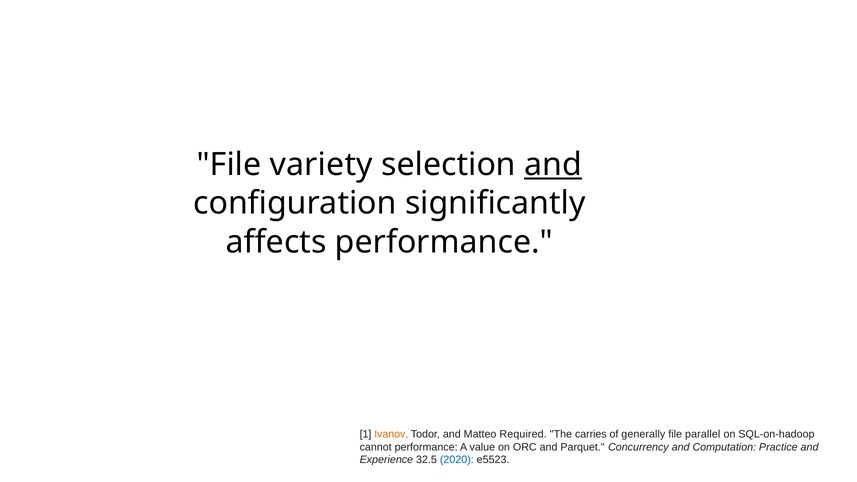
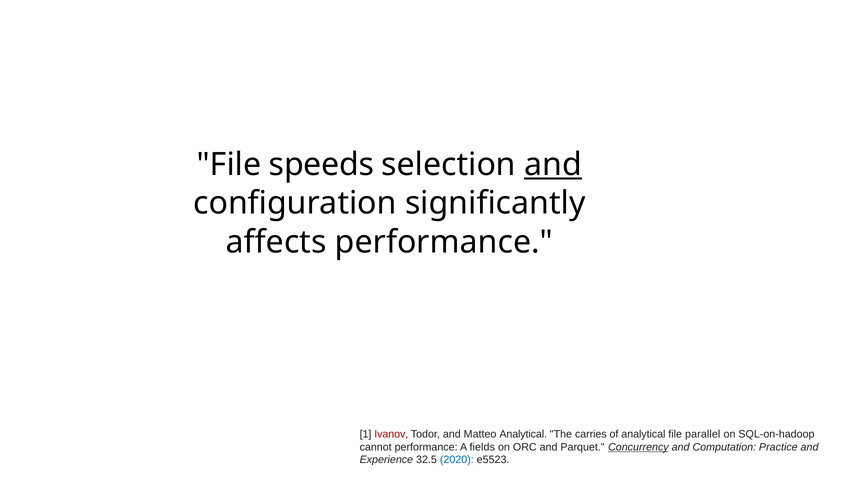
variety: variety -> speeds
Ivanov colour: orange -> red
Matteo Required: Required -> Analytical
of generally: generally -> analytical
value: value -> fields
Concurrency underline: none -> present
